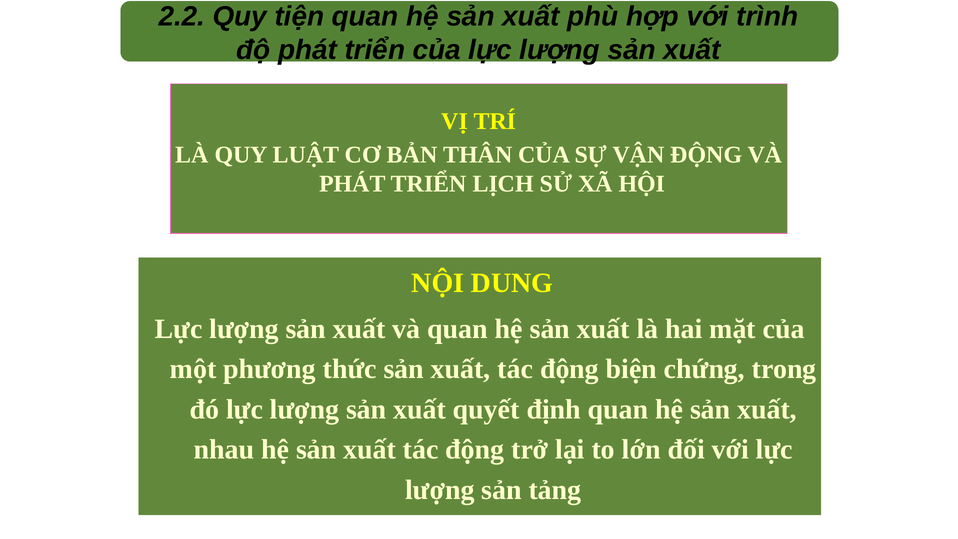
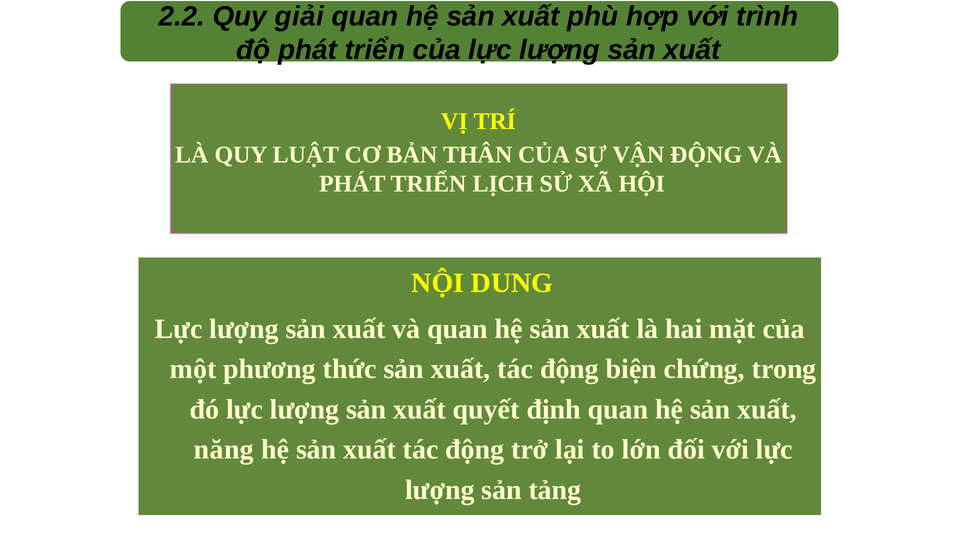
tiện: tiện -> giải
nhau: nhau -> năng
